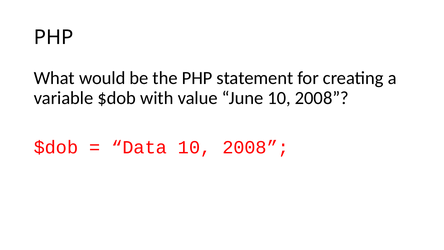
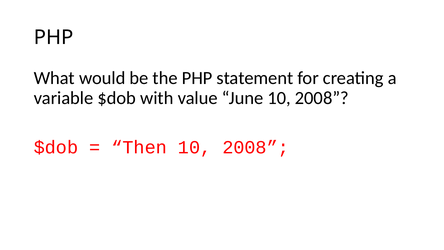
Data: Data -> Then
